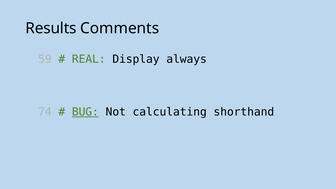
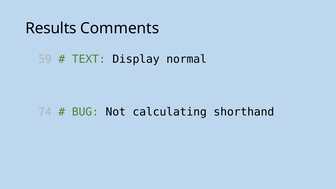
REAL: REAL -> TEXT
always: always -> normal
BUG underline: present -> none
